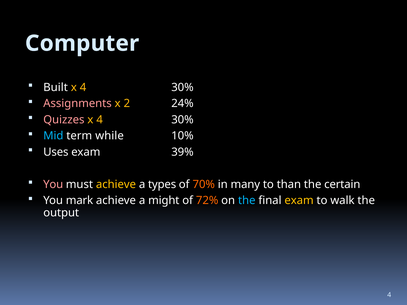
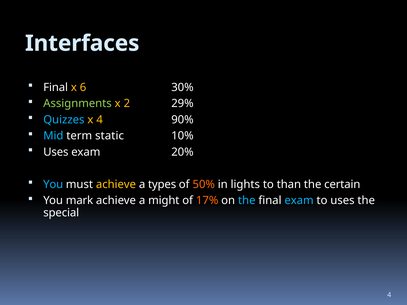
Computer: Computer -> Interfaces
Built at (56, 87): Built -> Final
4 at (83, 87): 4 -> 6
Assignments colour: pink -> light green
24%: 24% -> 29%
Quizzes colour: pink -> light blue
30% at (182, 120): 30% -> 90%
while: while -> static
39%: 39% -> 20%
You at (53, 185) colour: pink -> light blue
70%: 70% -> 50%
many: many -> lights
72%: 72% -> 17%
exam at (299, 201) colour: yellow -> light blue
to walk: walk -> uses
output: output -> special
